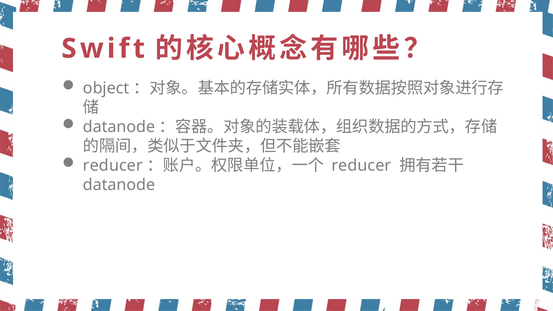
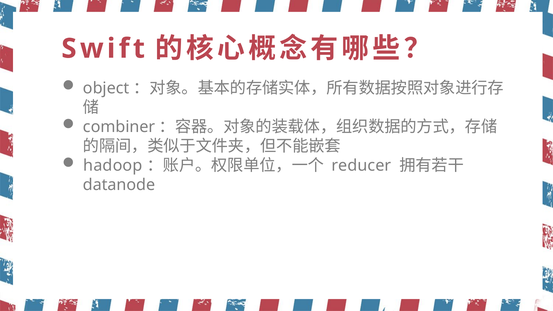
datanode at (119, 127): datanode -> combiner
reducer at (113, 166): reducer -> hadoop
